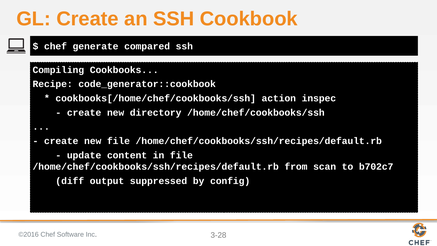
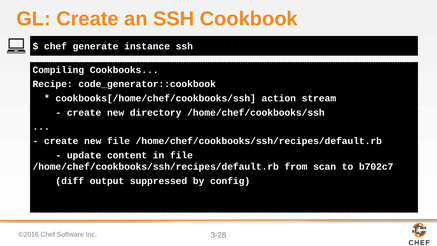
compared: compared -> instance
inspec: inspec -> stream
